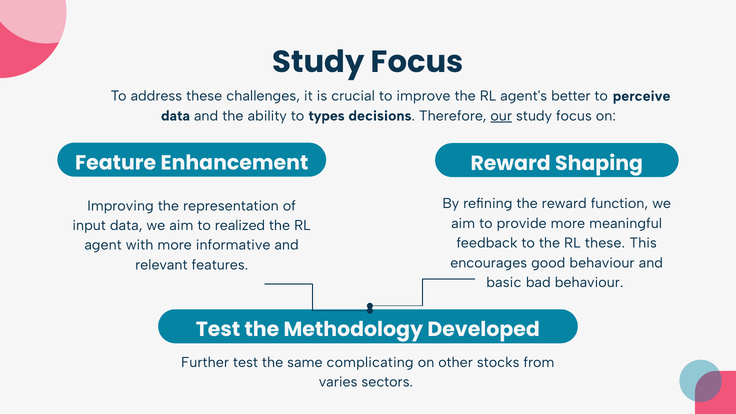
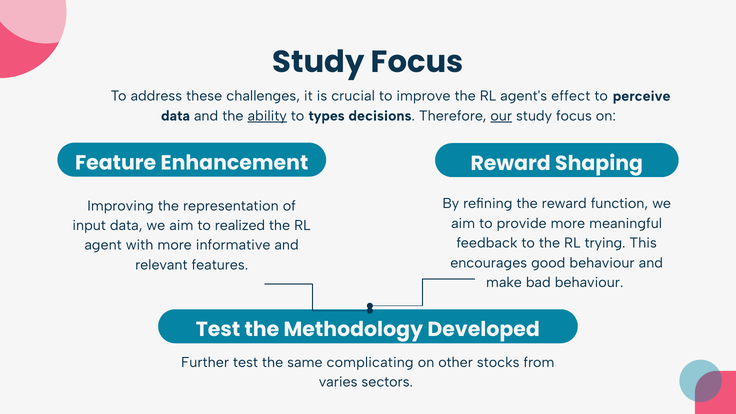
better: better -> effect
ability underline: none -> present
RL these: these -> trying
basic: basic -> make
